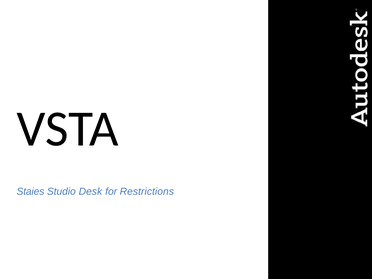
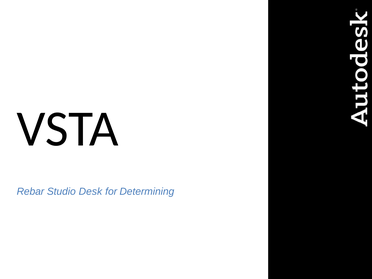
Staies: Staies -> Rebar
Restrictions: Restrictions -> Determining
